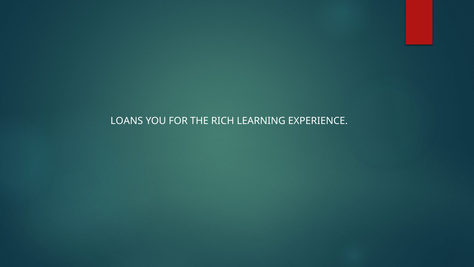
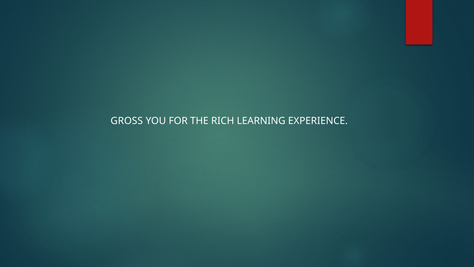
LOANS: LOANS -> GROSS
